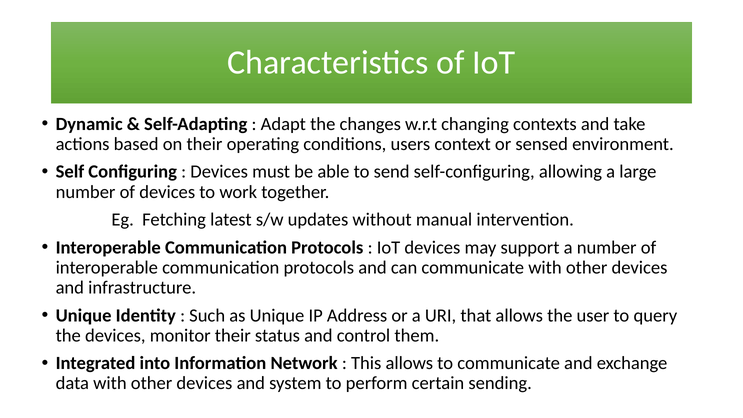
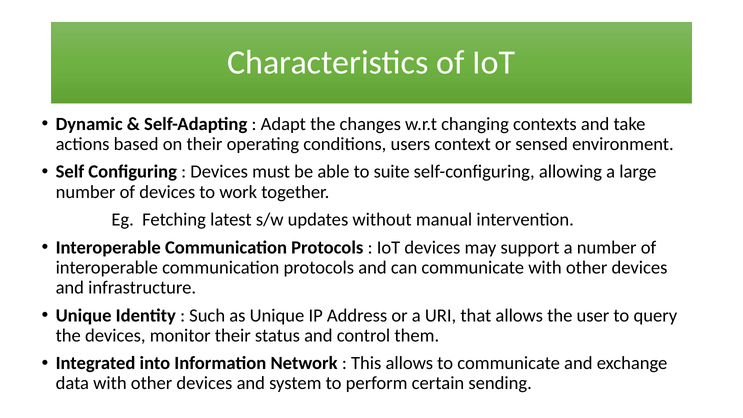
send: send -> suite
